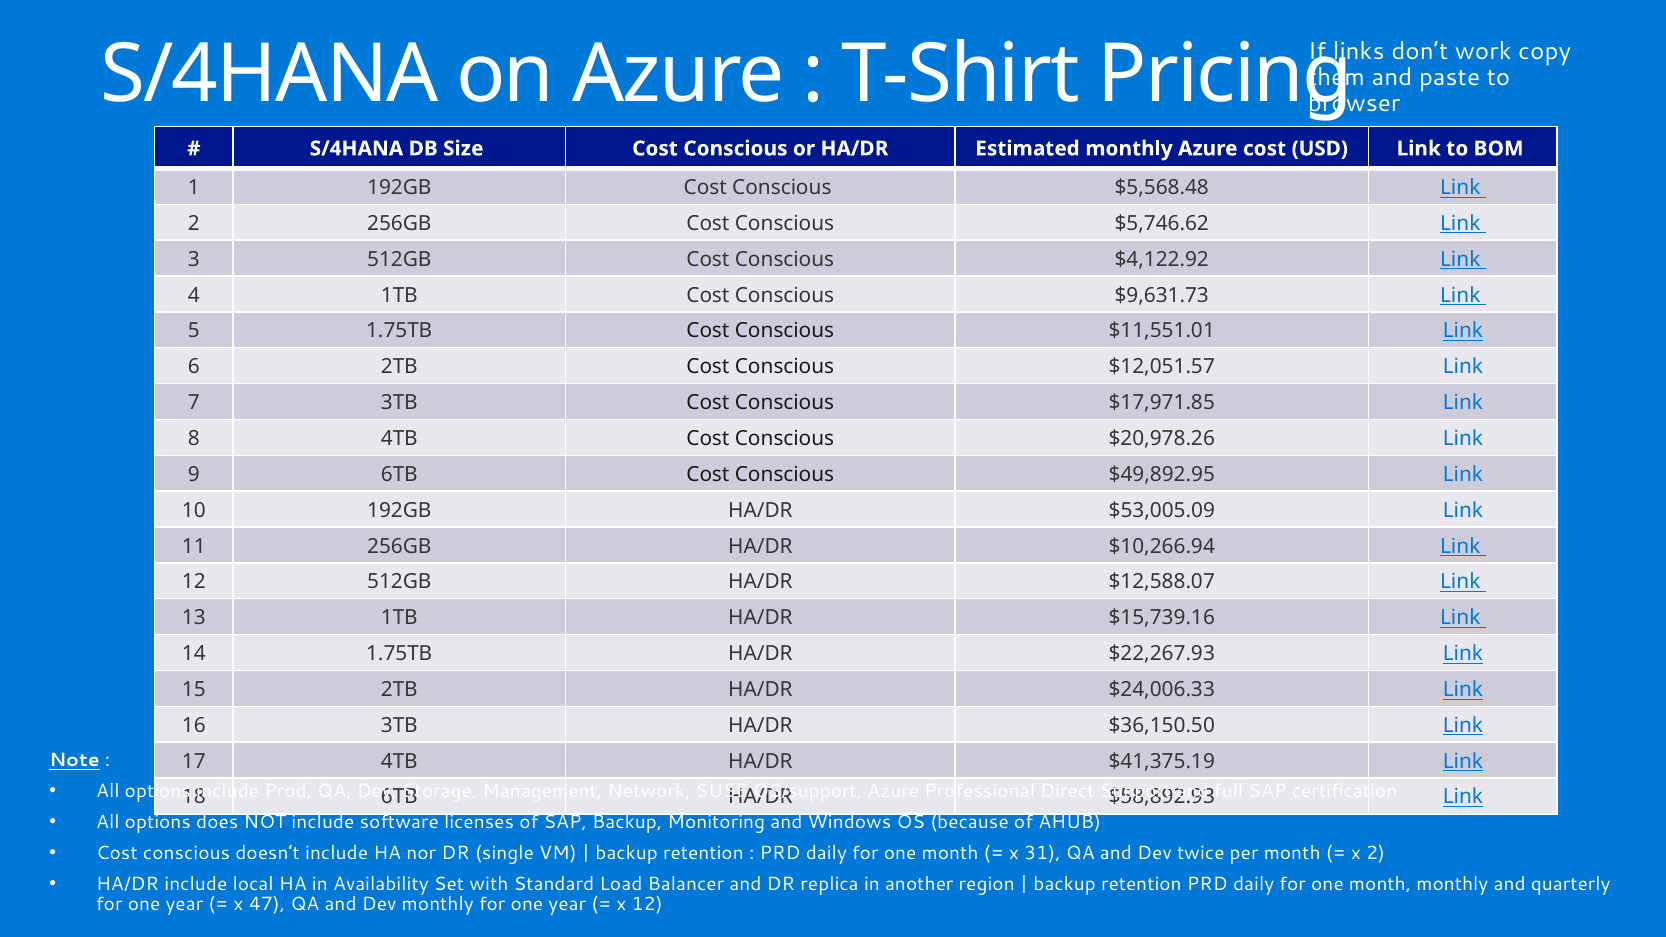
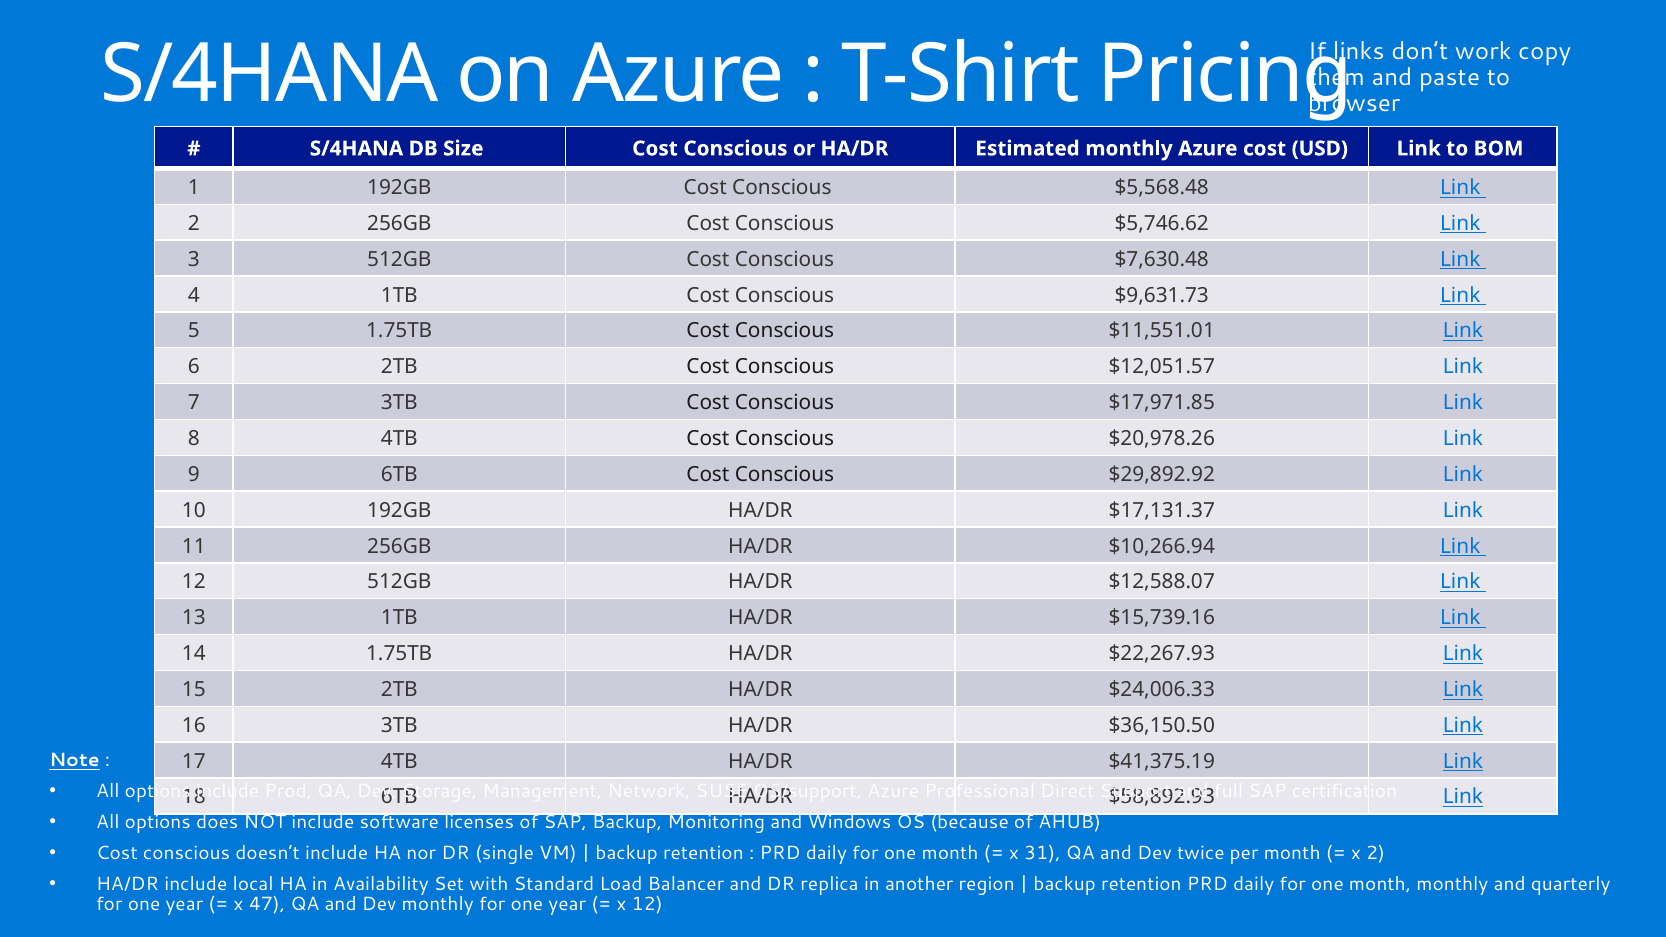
$4,122.92: $4,122.92 -> $7,630.48
$49,892.95: $49,892.95 -> $29,892.92
$53,005.09: $53,005.09 -> $17,131.37
